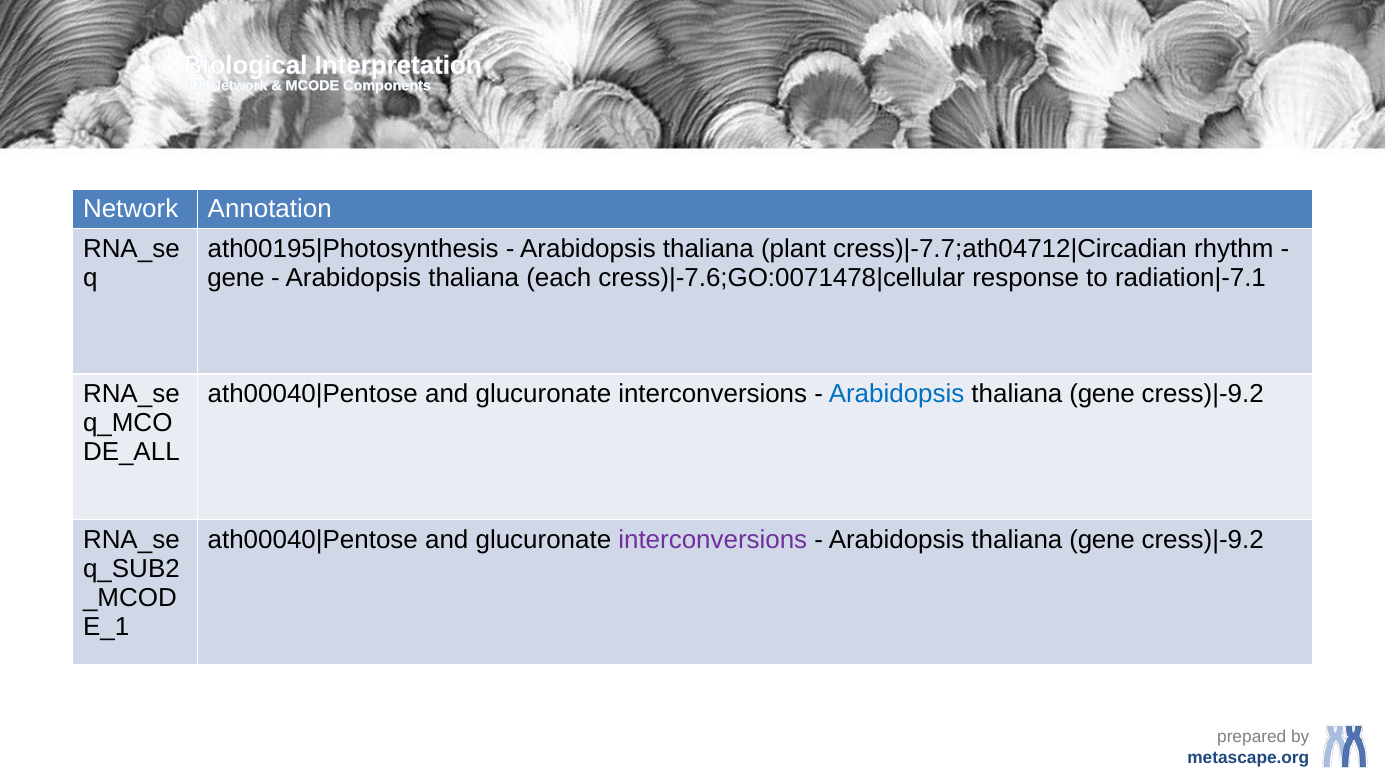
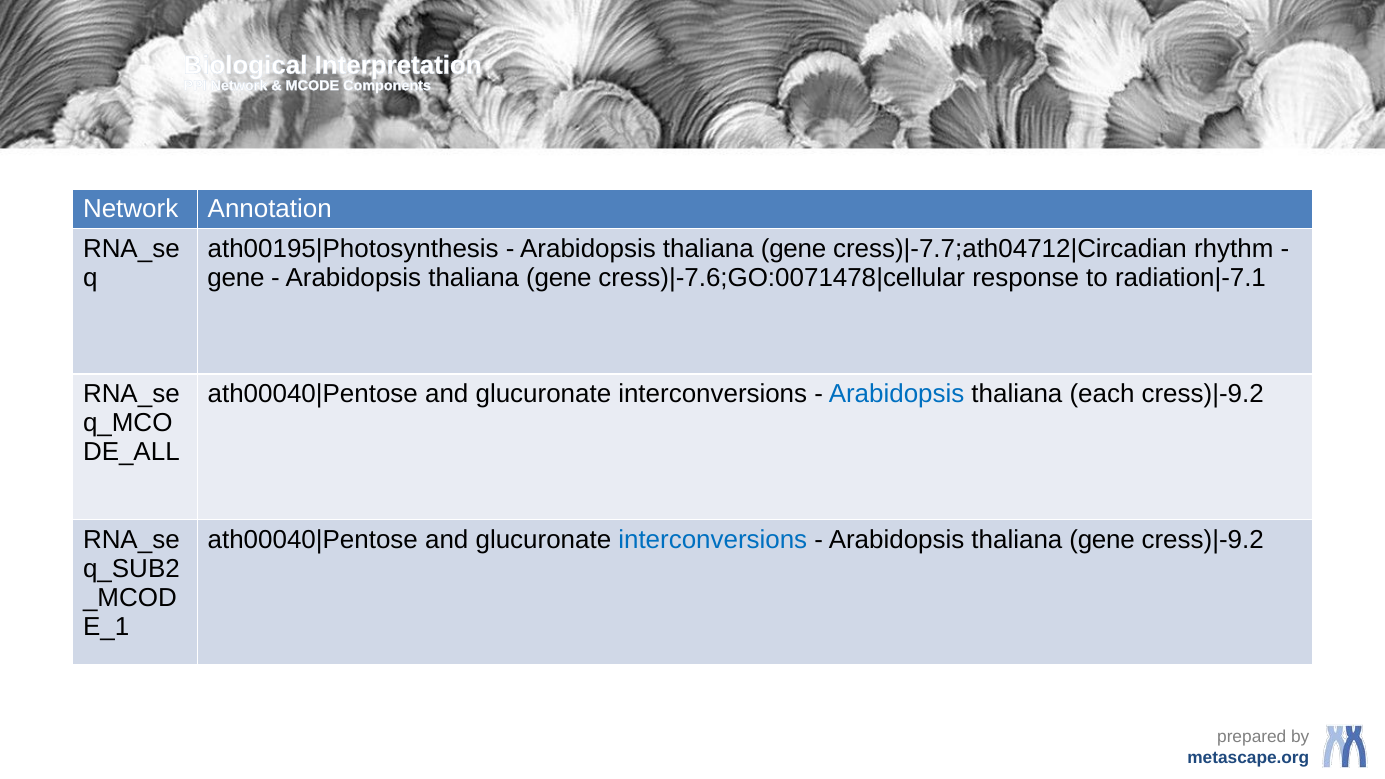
plant at (793, 249): plant -> gene
each at (559, 278): each -> gene
gene at (1102, 394): gene -> each
interconversions at (713, 540) colour: purple -> blue
